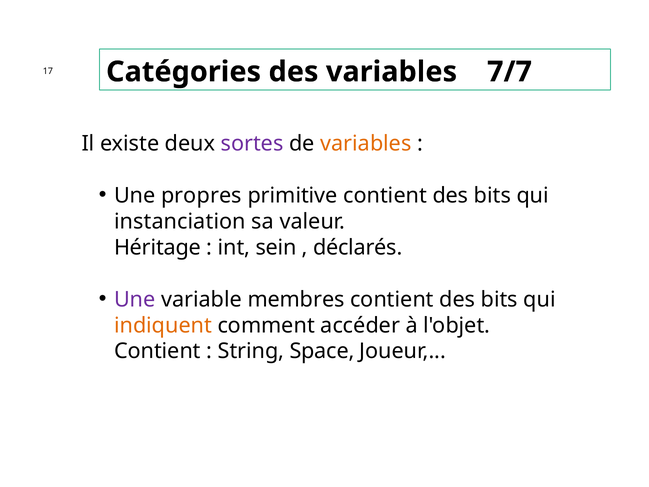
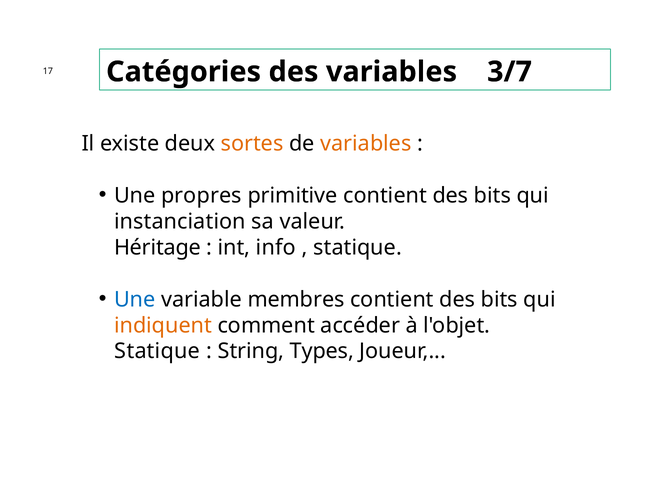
7/7: 7/7 -> 3/7
sortes colour: purple -> orange
sein: sein -> info
déclarés at (358, 247): déclarés -> statique
Une at (135, 299) colour: purple -> blue
Contient at (157, 351): Contient -> Statique
Space: Space -> Types
